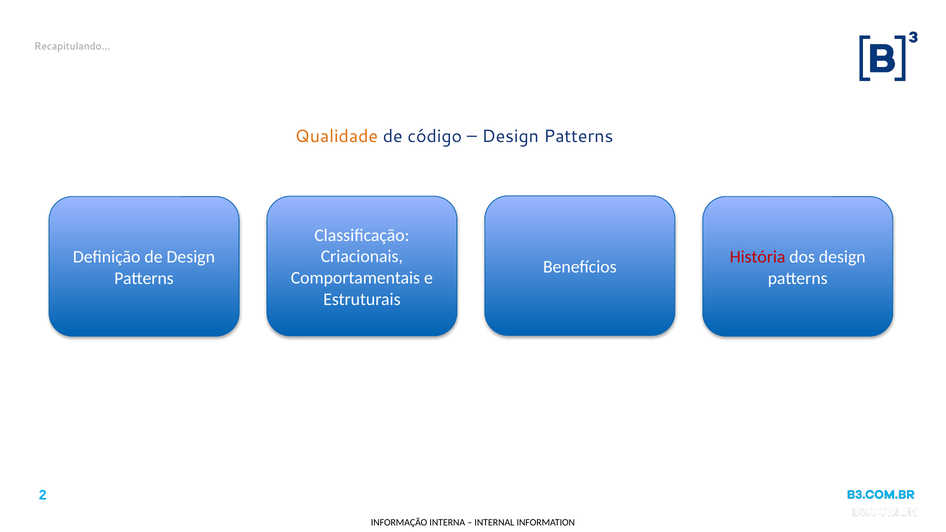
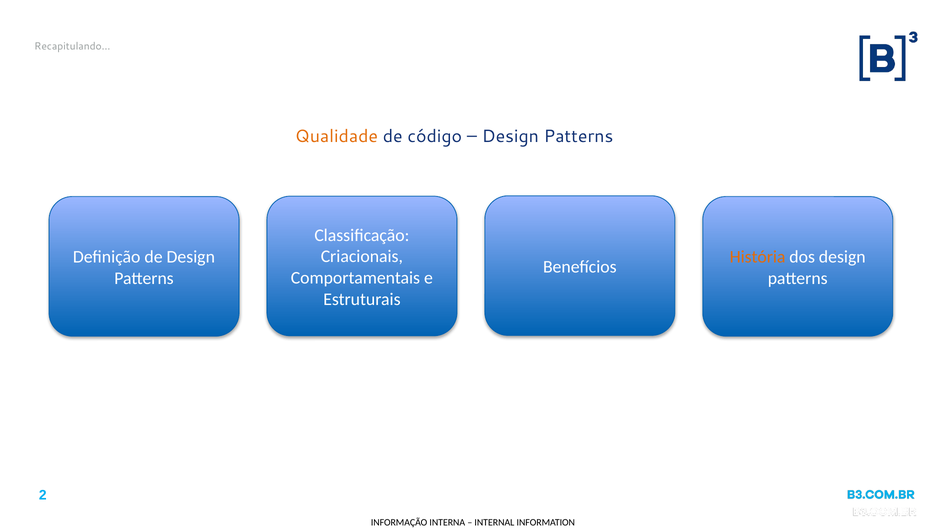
História colour: red -> orange
